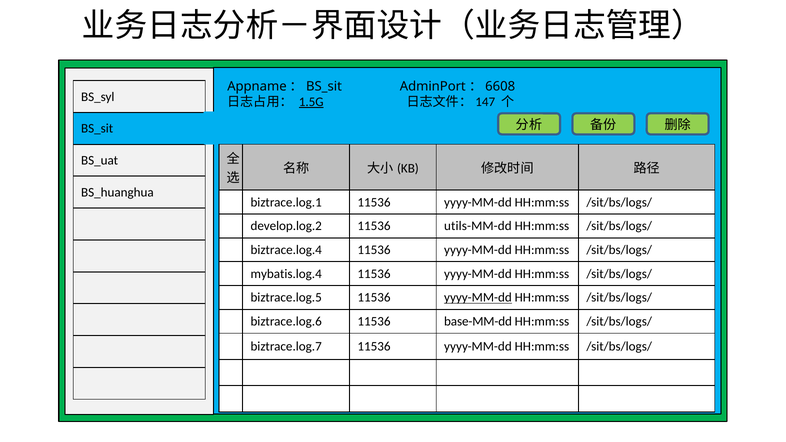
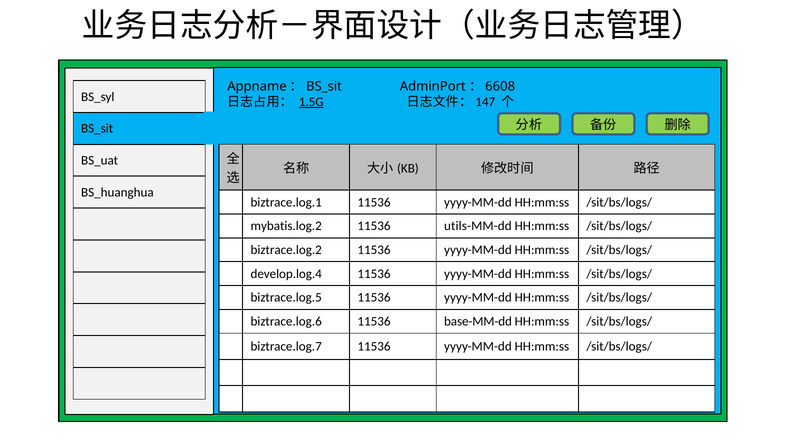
develop.log.2: develop.log.2 -> mybatis.log.2
biztrace.log.4: biztrace.log.4 -> biztrace.log.2
mybatis.log.4: mybatis.log.4 -> develop.log.4
yyyy-MM-dd at (478, 298) underline: present -> none
